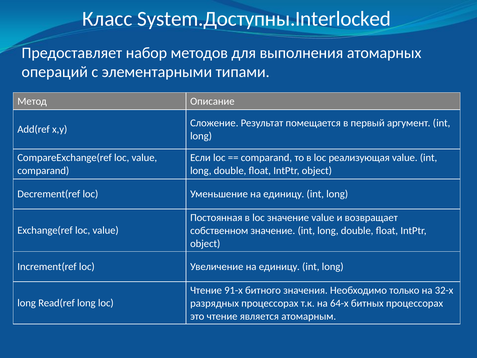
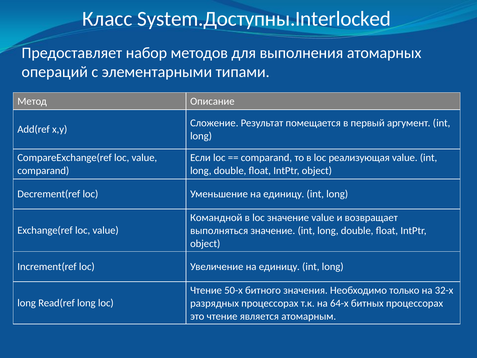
Постоянная: Постоянная -> Командной
собственном: собственном -> выполняться
91-х: 91-х -> 50-х
